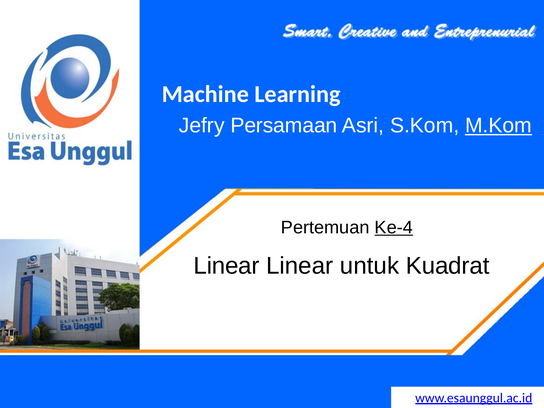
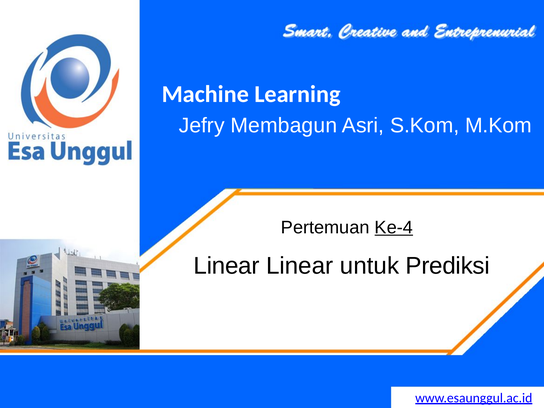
Persamaan: Persamaan -> Membagun
M.Kom underline: present -> none
Kuadrat: Kuadrat -> Prediksi
